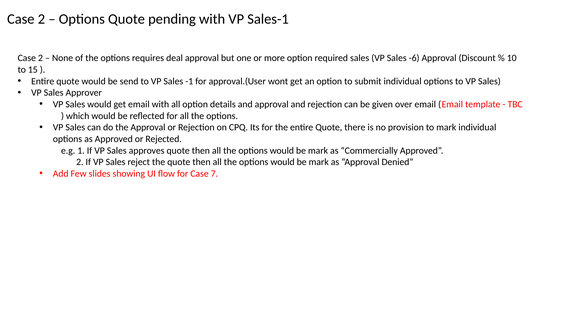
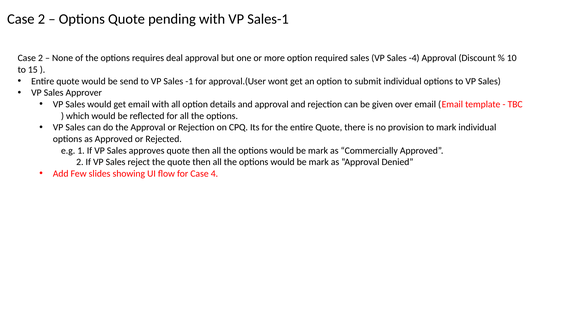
-6: -6 -> -4
7: 7 -> 4
